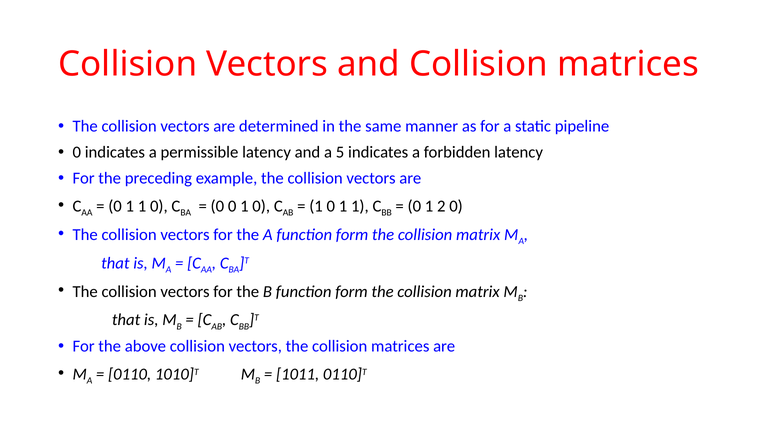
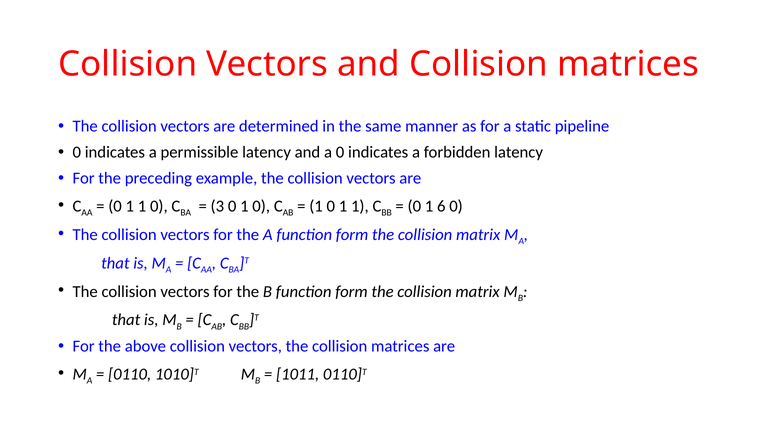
a 5: 5 -> 0
0 at (217, 206): 0 -> 3
2: 2 -> 6
